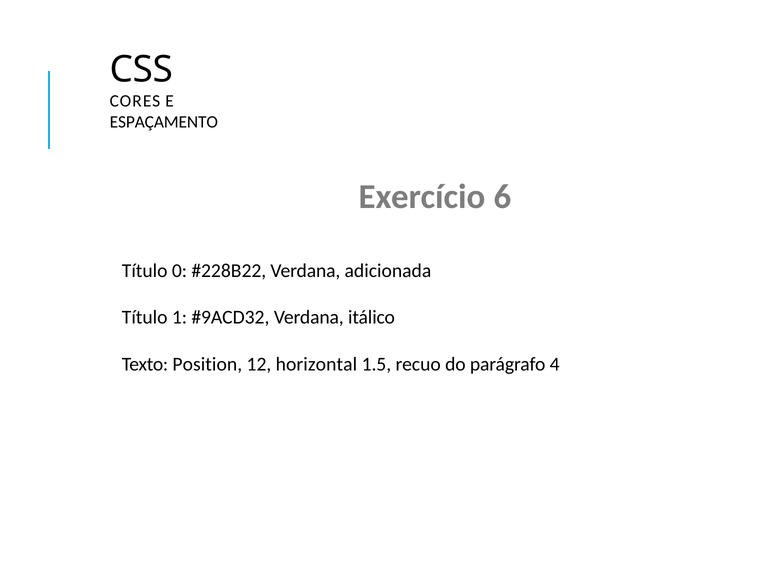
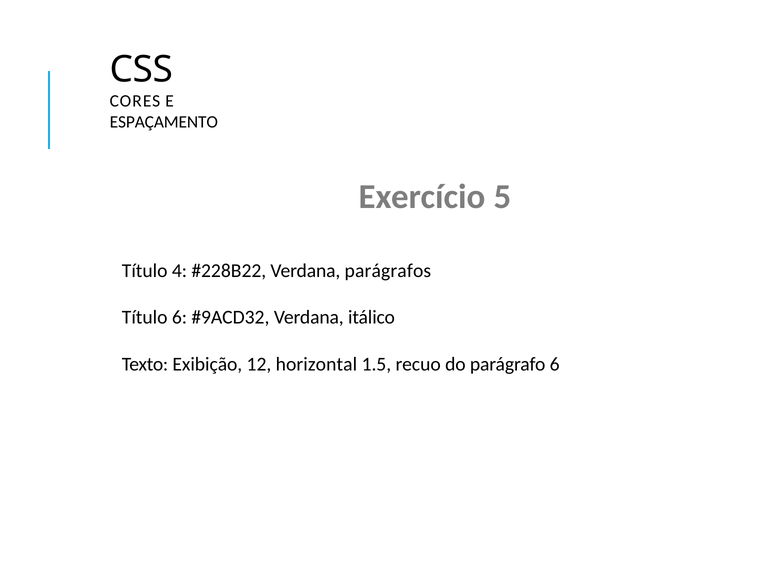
6: 6 -> 5
0: 0 -> 4
adicionada: adicionada -> parágrafos
Título 1: 1 -> 6
Position: Position -> Exibição
parágrafo 4: 4 -> 6
